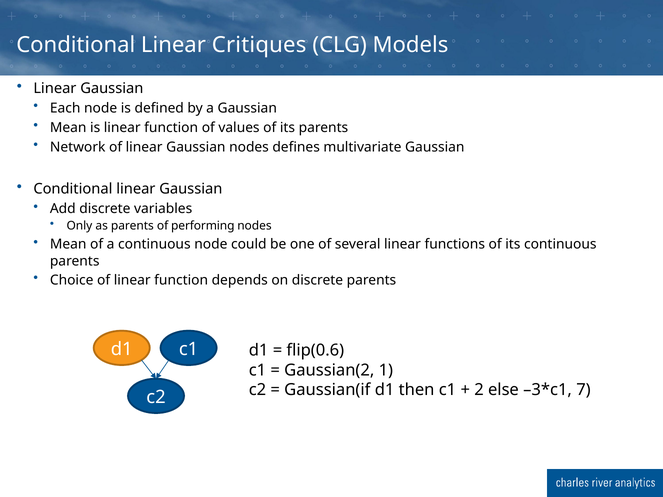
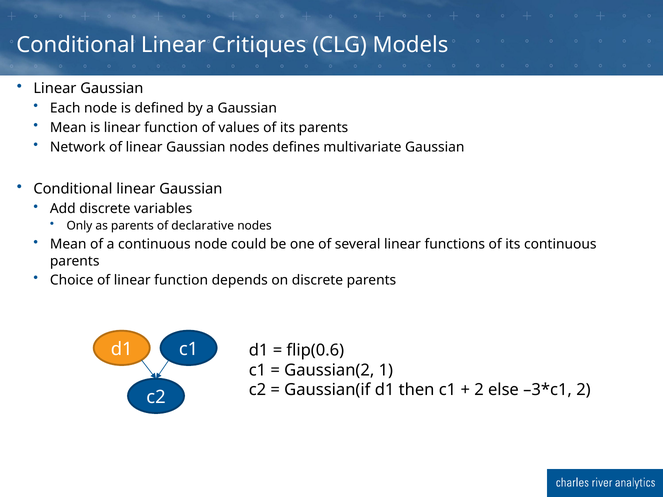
performing: performing -> declarative
7 at (583, 390): 7 -> 2
